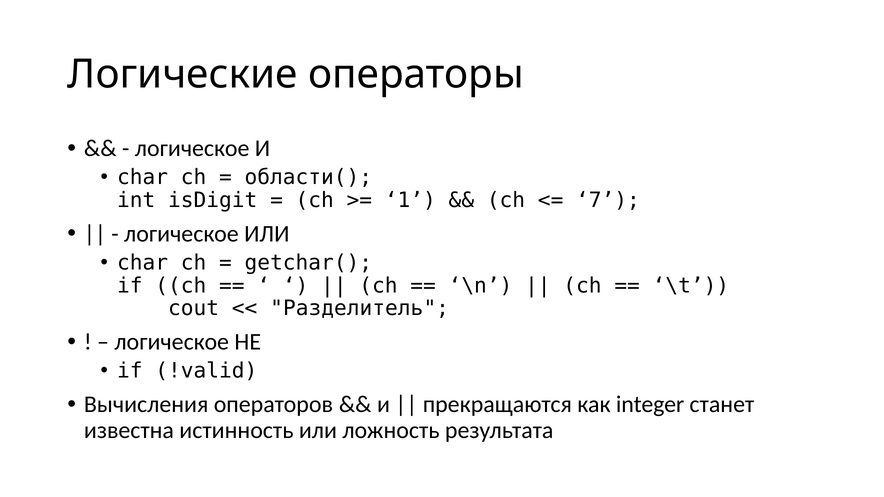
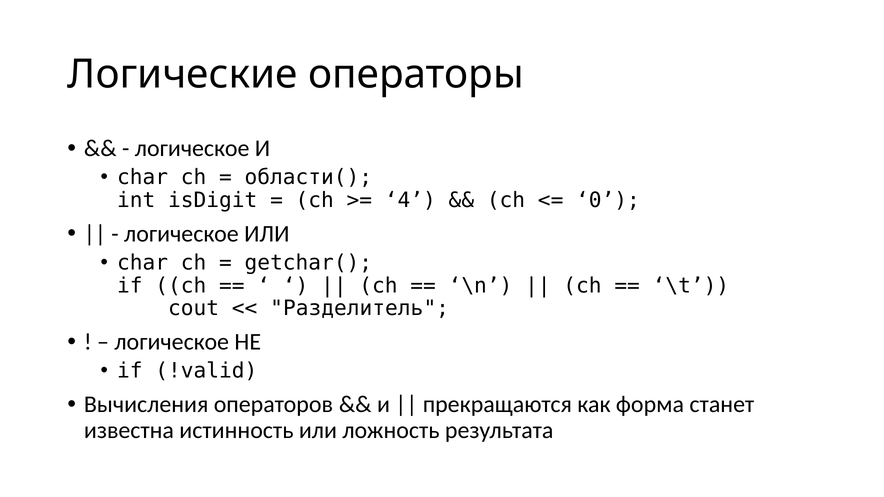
1: 1 -> 4
7: 7 -> 0
integer: integer -> форма
